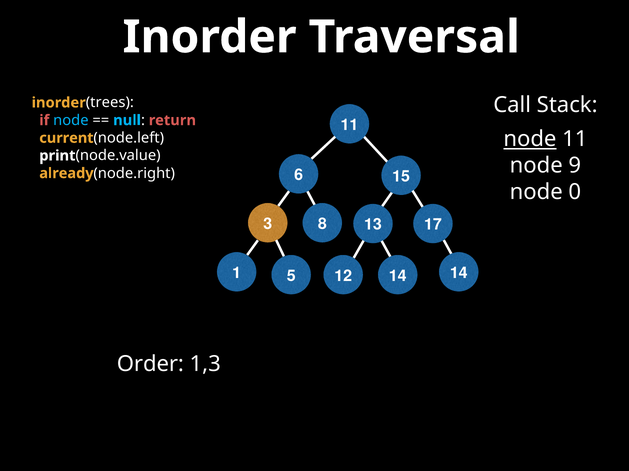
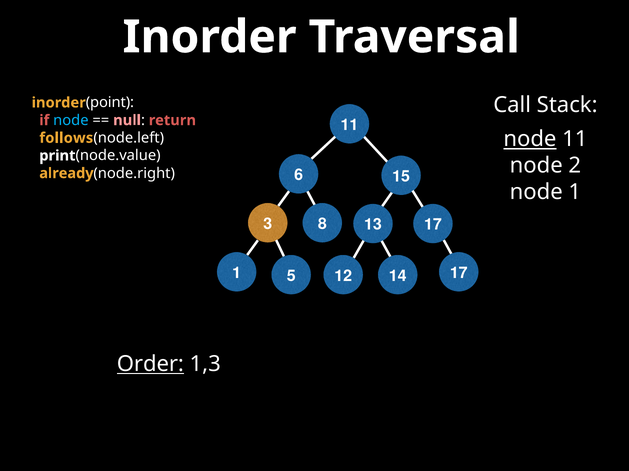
trees: trees -> point
null colour: light blue -> pink
current: current -> follows
9: 9 -> 2
node 0: 0 -> 1
14 at (459, 273): 14 -> 17
Order underline: none -> present
